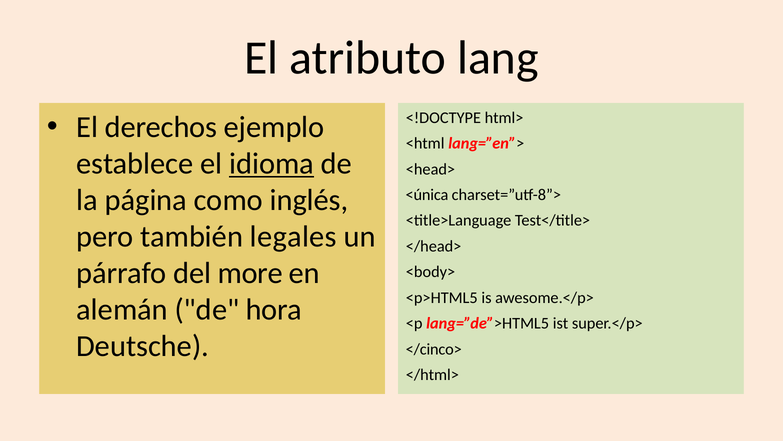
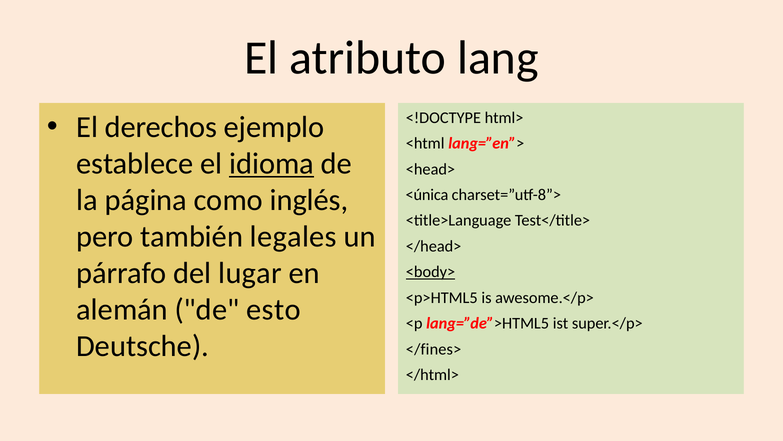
more: more -> lugar
<body> underline: none -> present
hora: hora -> esto
</cinco>: </cinco> -> </fines>
